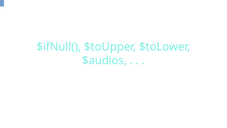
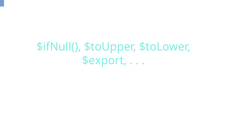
$audios: $audios -> $export
